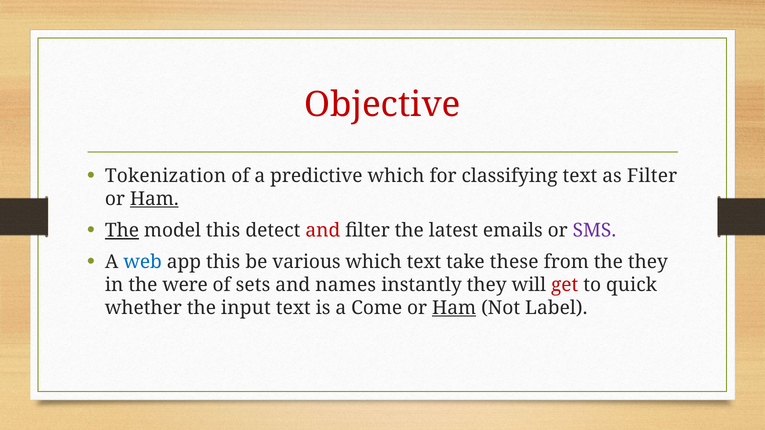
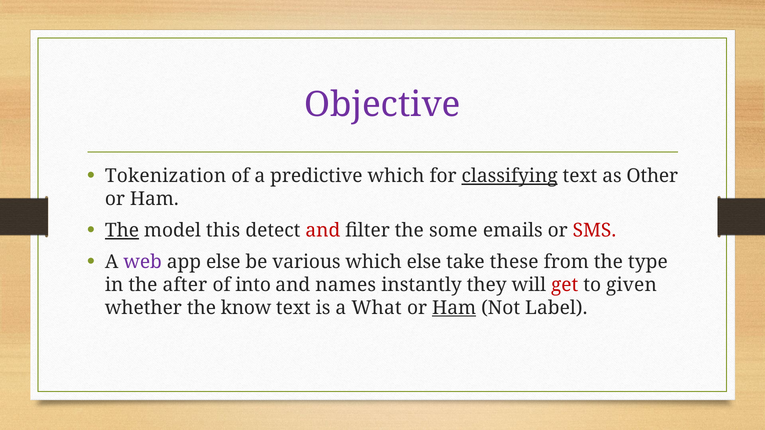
Objective colour: red -> purple
classifying underline: none -> present
as Filter: Filter -> Other
Ham at (154, 199) underline: present -> none
latest: latest -> some
SMS colour: purple -> red
web colour: blue -> purple
app this: this -> else
which text: text -> else
the they: they -> type
were: were -> after
sets: sets -> into
quick: quick -> given
input: input -> know
Come: Come -> What
